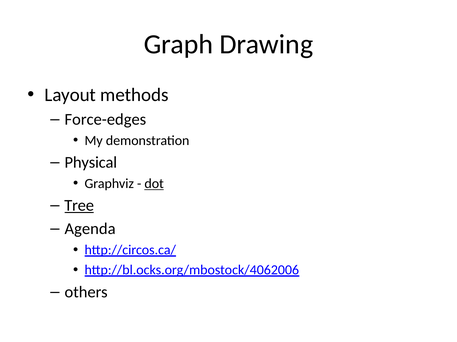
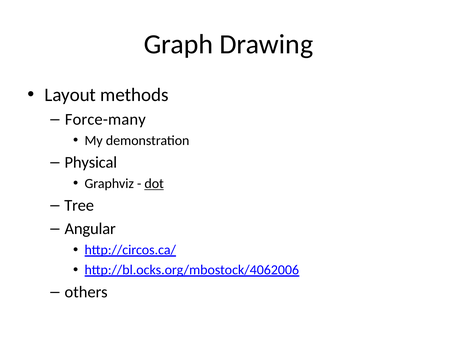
Force-edges: Force-edges -> Force-many
Tree underline: present -> none
Agenda: Agenda -> Angular
